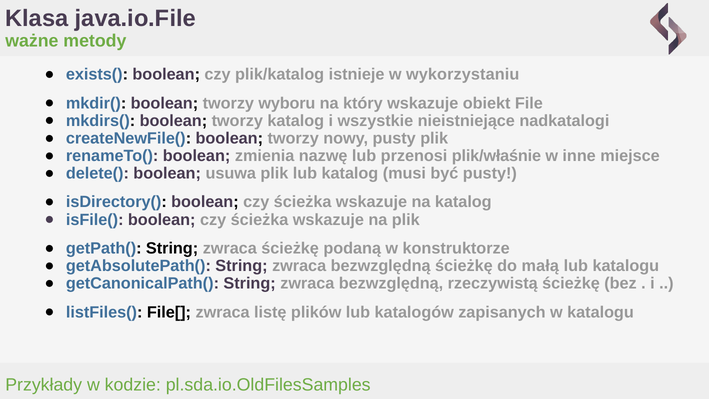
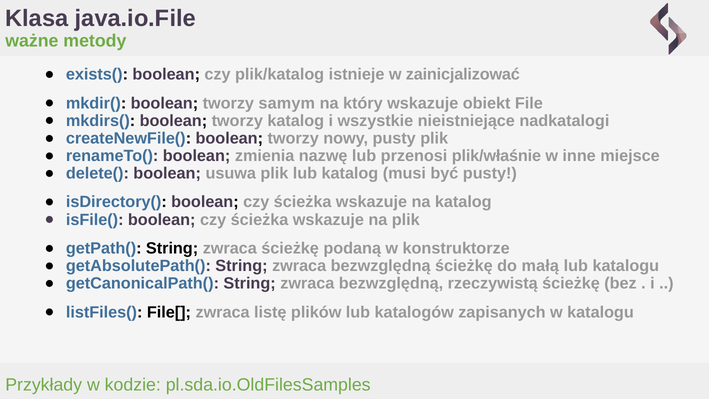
wykorzystaniu: wykorzystaniu -> zainicjalizować
wyboru: wyboru -> samym
